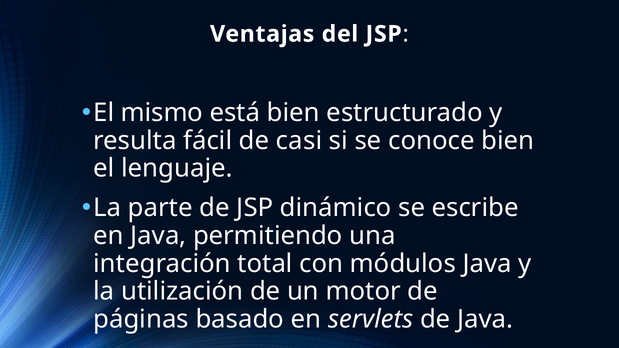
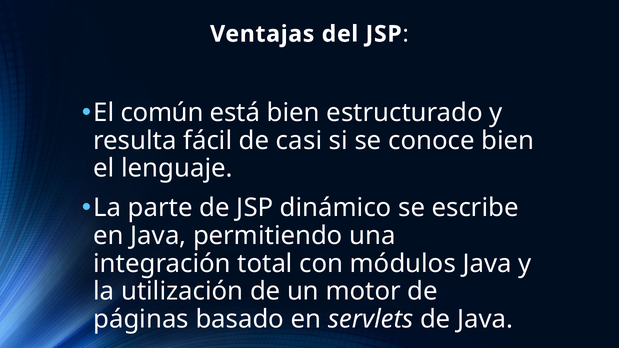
mismo: mismo -> común
